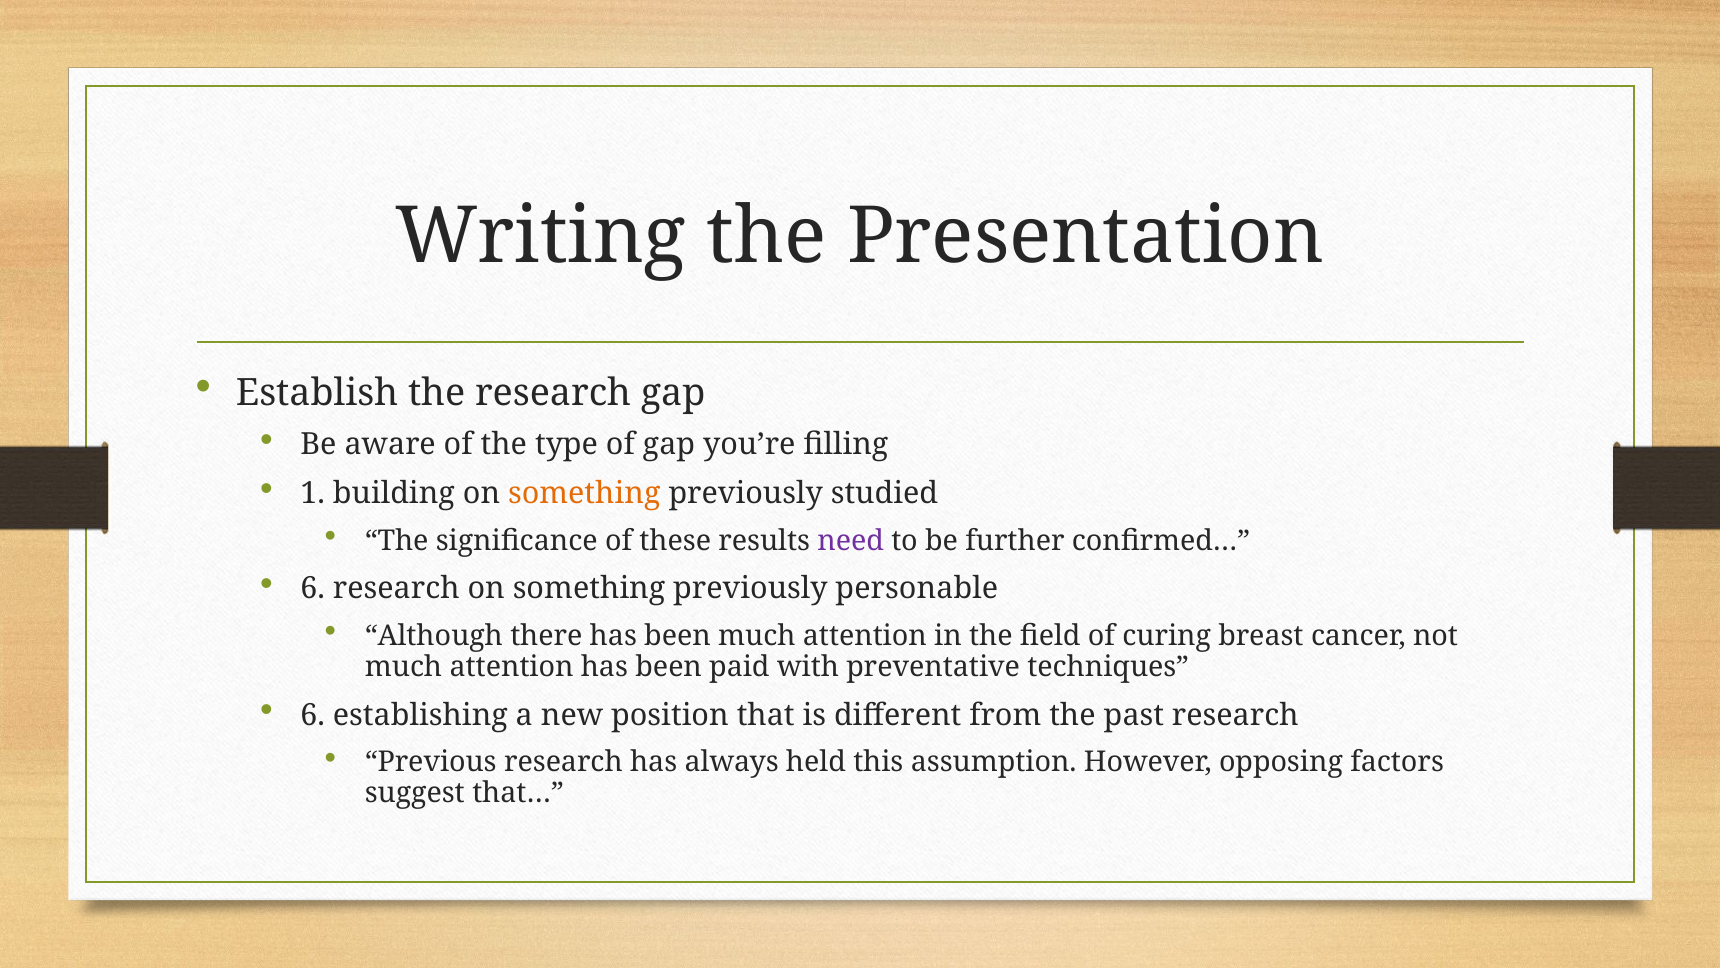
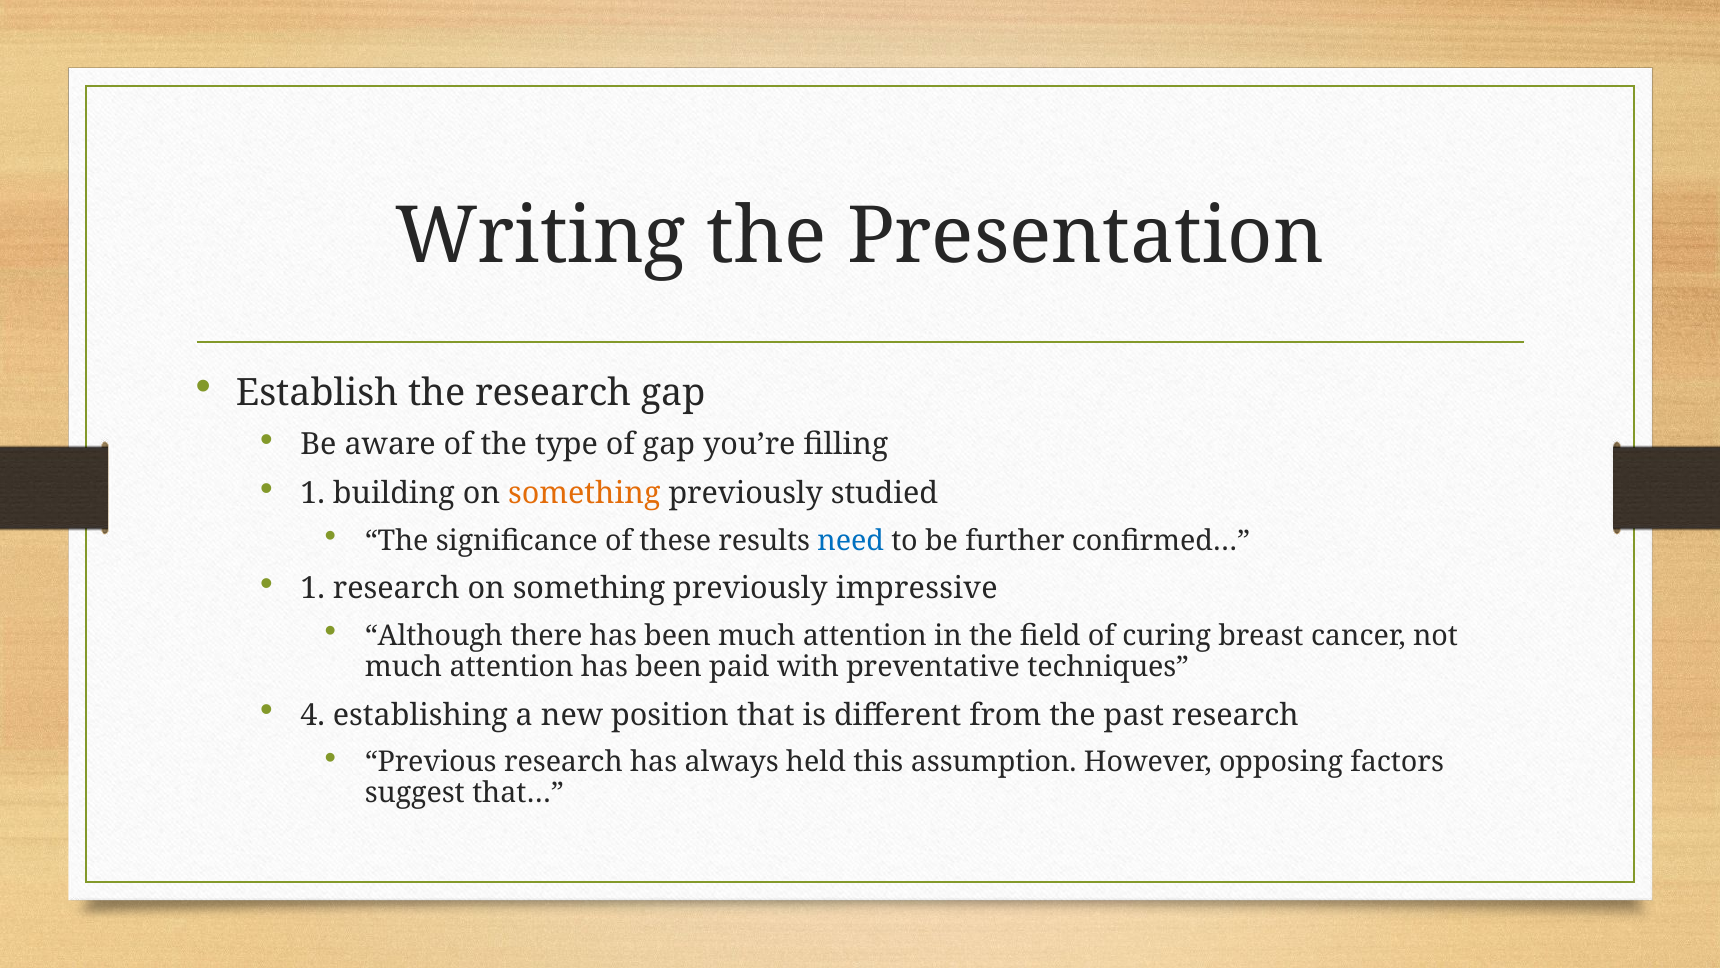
need colour: purple -> blue
6 at (313, 589): 6 -> 1
personable: personable -> impressive
6 at (313, 715): 6 -> 4
